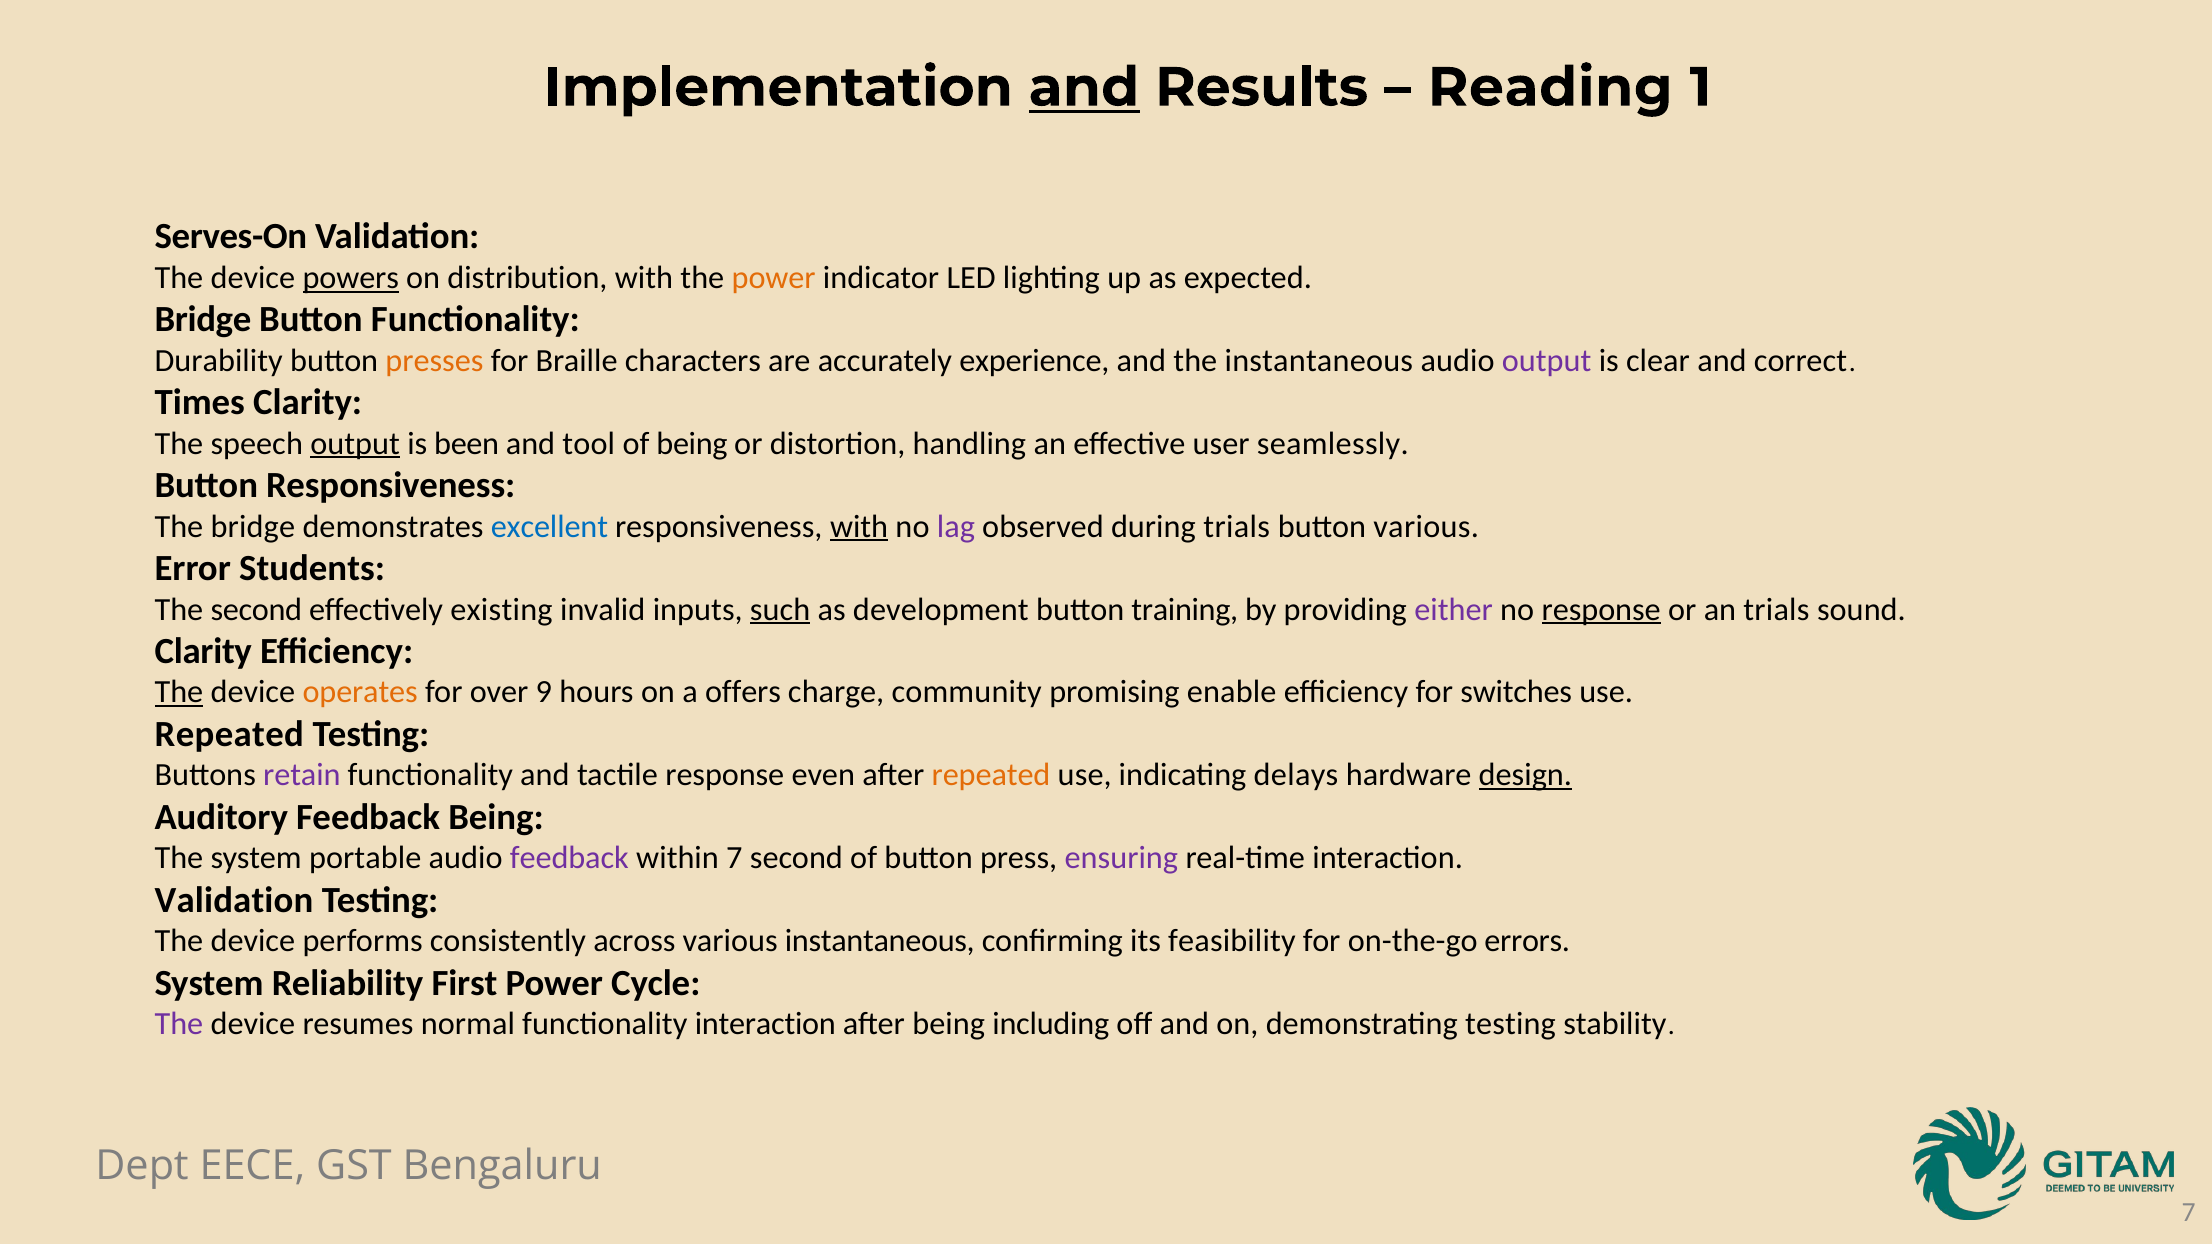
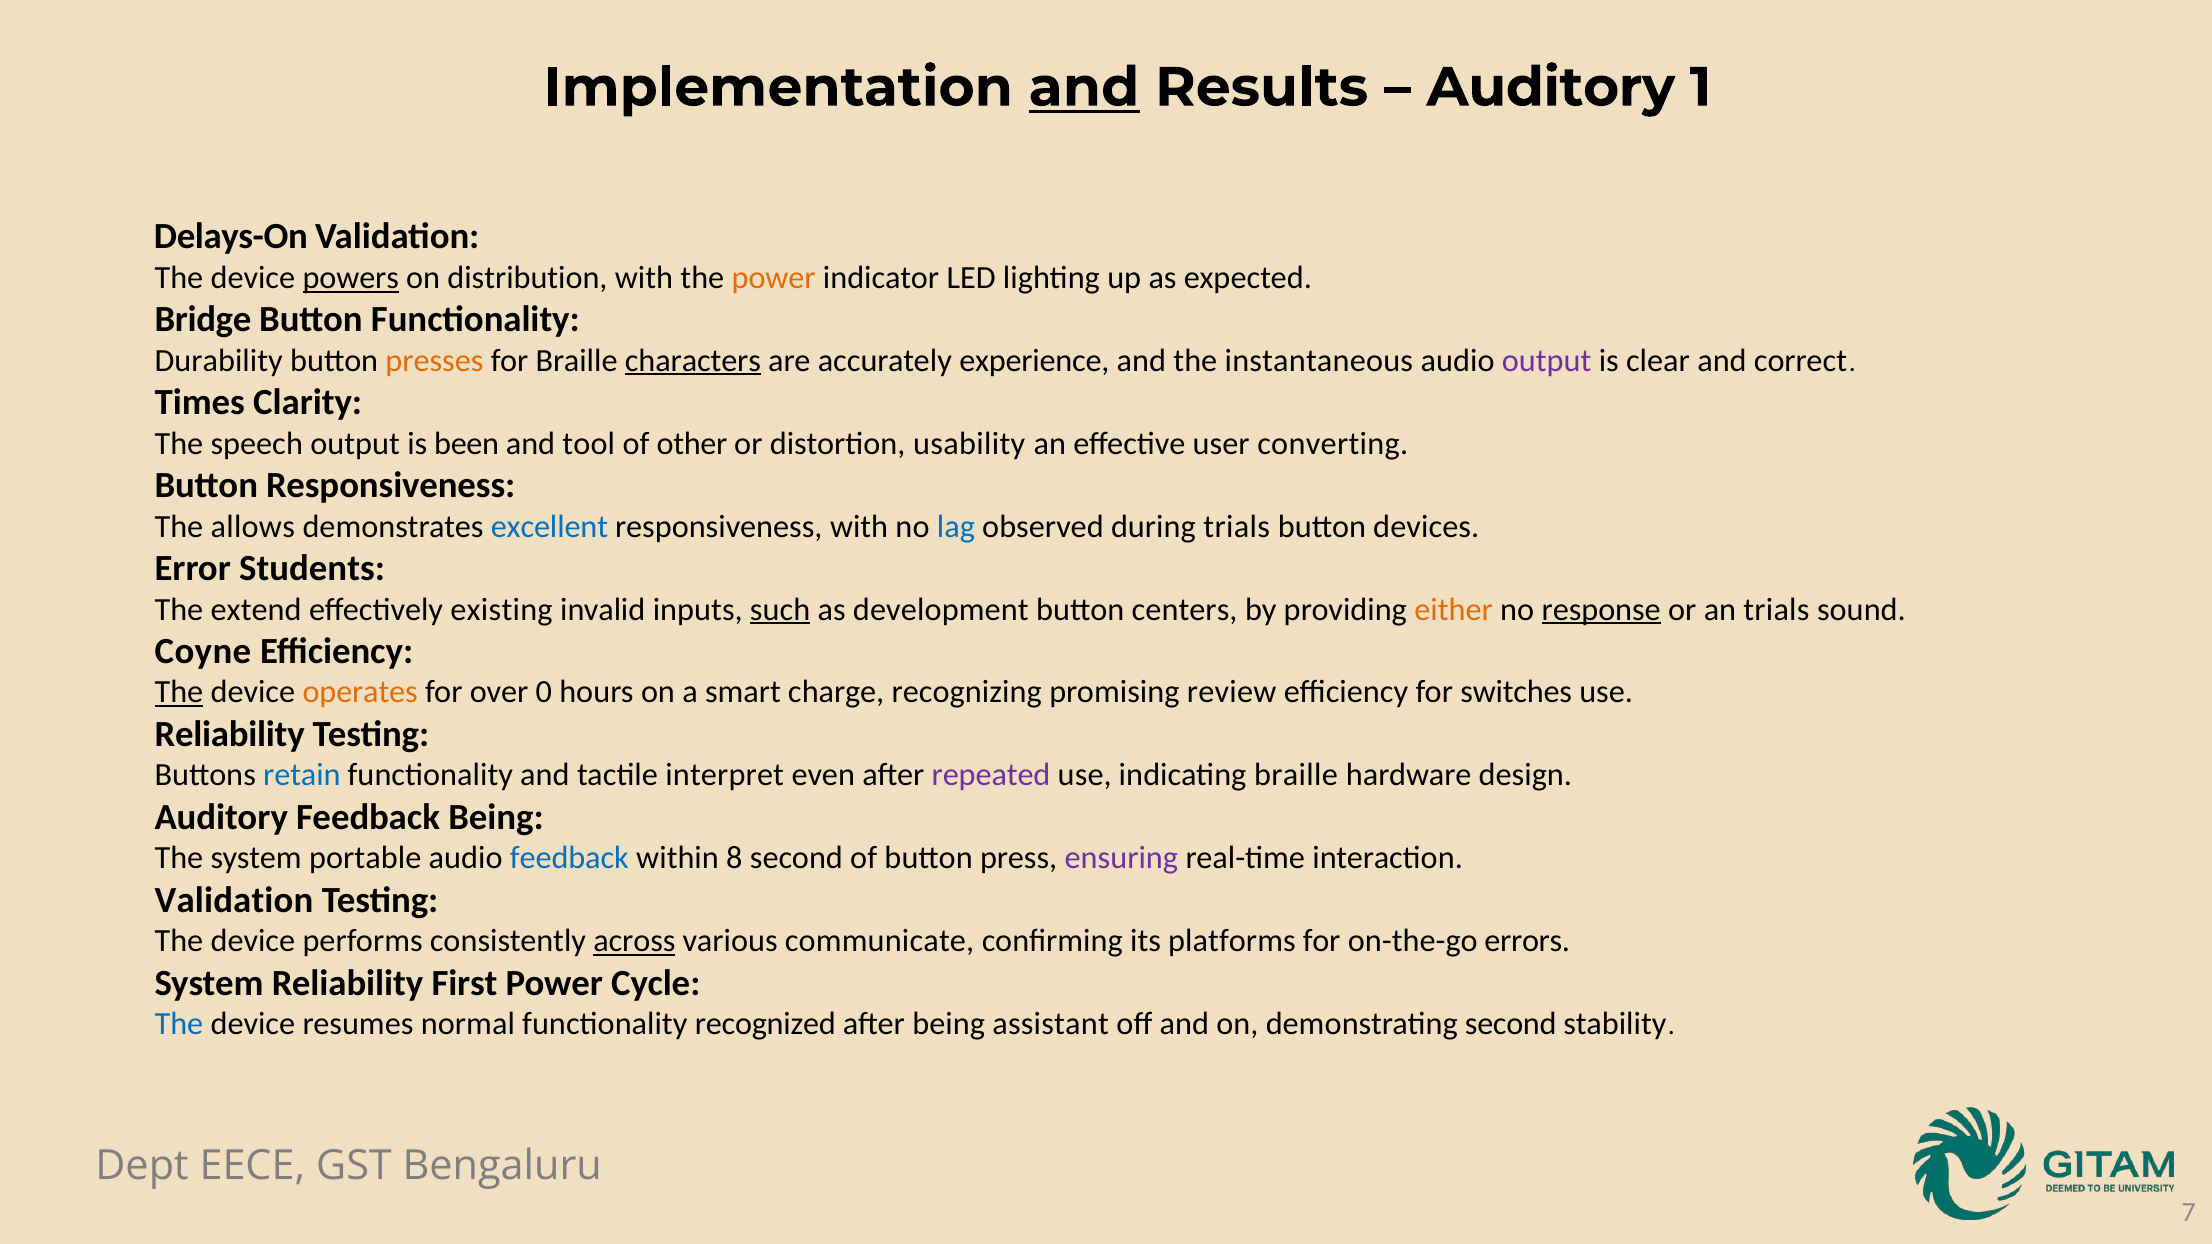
Reading at (1550, 87): Reading -> Auditory
Serves-On: Serves-On -> Delays-On
characters underline: none -> present
output at (355, 444) underline: present -> none
of being: being -> other
handling: handling -> usability
seamlessly: seamlessly -> converting
The bridge: bridge -> allows
with at (859, 527) underline: present -> none
lag colour: purple -> blue
button various: various -> devices
The second: second -> extend
training: training -> centers
either colour: purple -> orange
Clarity at (203, 651): Clarity -> Coyne
9: 9 -> 0
offers: offers -> smart
community: community -> recognizing
enable: enable -> review
Repeated at (229, 734): Repeated -> Reliability
retain colour: purple -> blue
tactile response: response -> interpret
repeated at (991, 775) colour: orange -> purple
indicating delays: delays -> braille
design underline: present -> none
feedback at (569, 858) colour: purple -> blue
within 7: 7 -> 8
across underline: none -> present
various instantaneous: instantaneous -> communicate
feasibility: feasibility -> platforms
The at (179, 1024) colour: purple -> blue
functionality interaction: interaction -> recognized
including: including -> assistant
demonstrating testing: testing -> second
